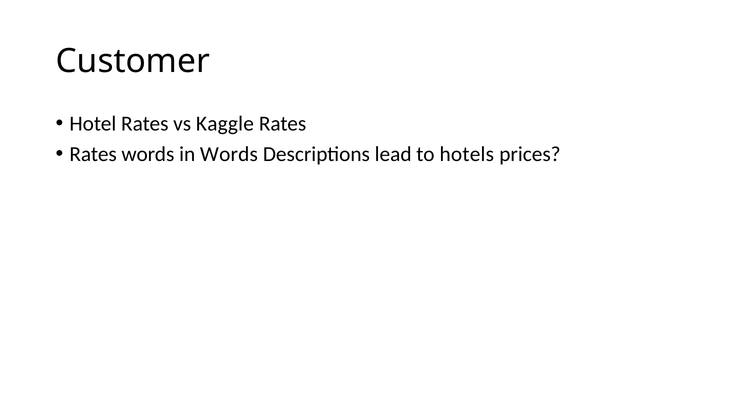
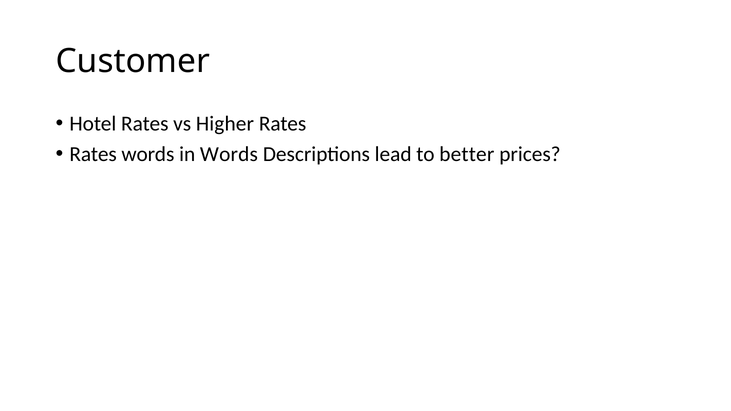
Kaggle: Kaggle -> Higher
hotels: hotels -> better
